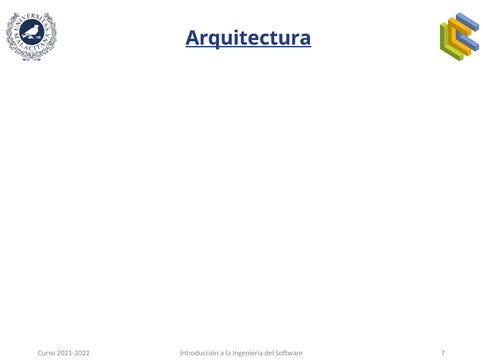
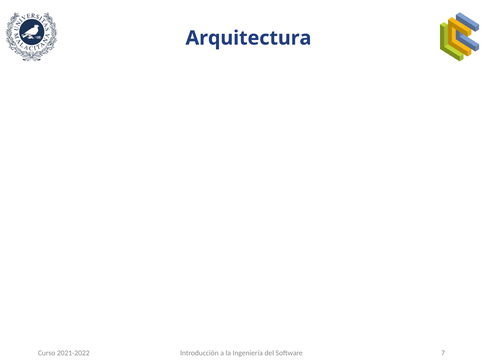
Arquitectura underline: present -> none
